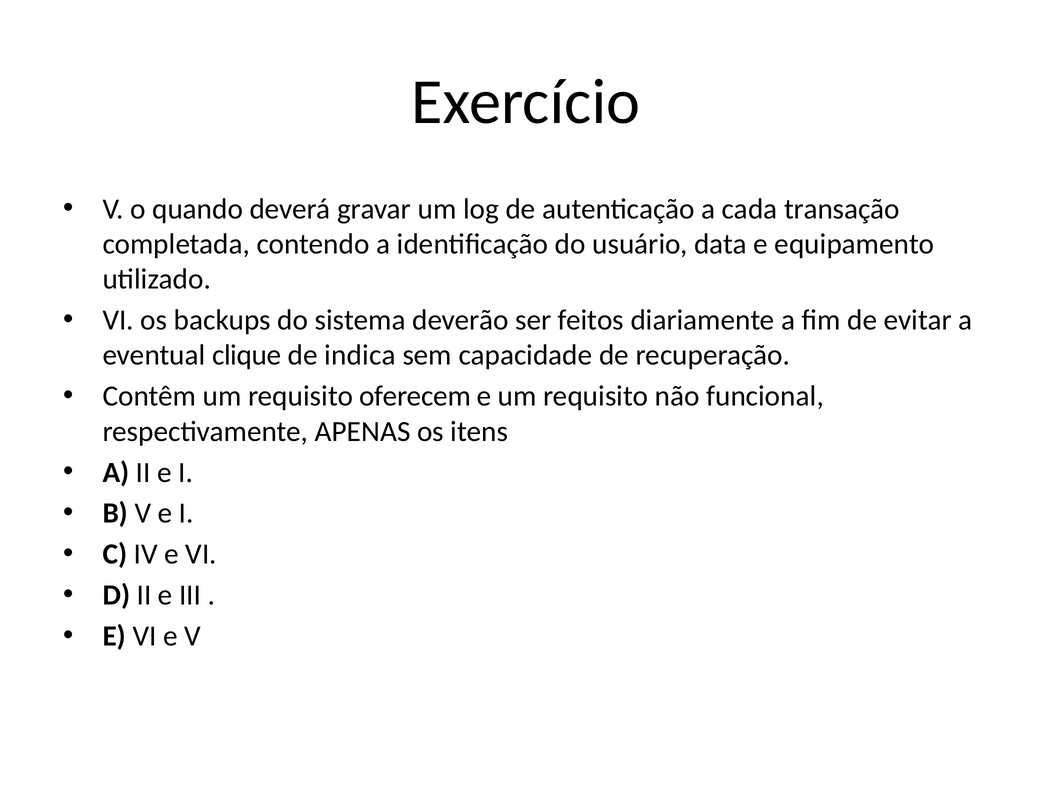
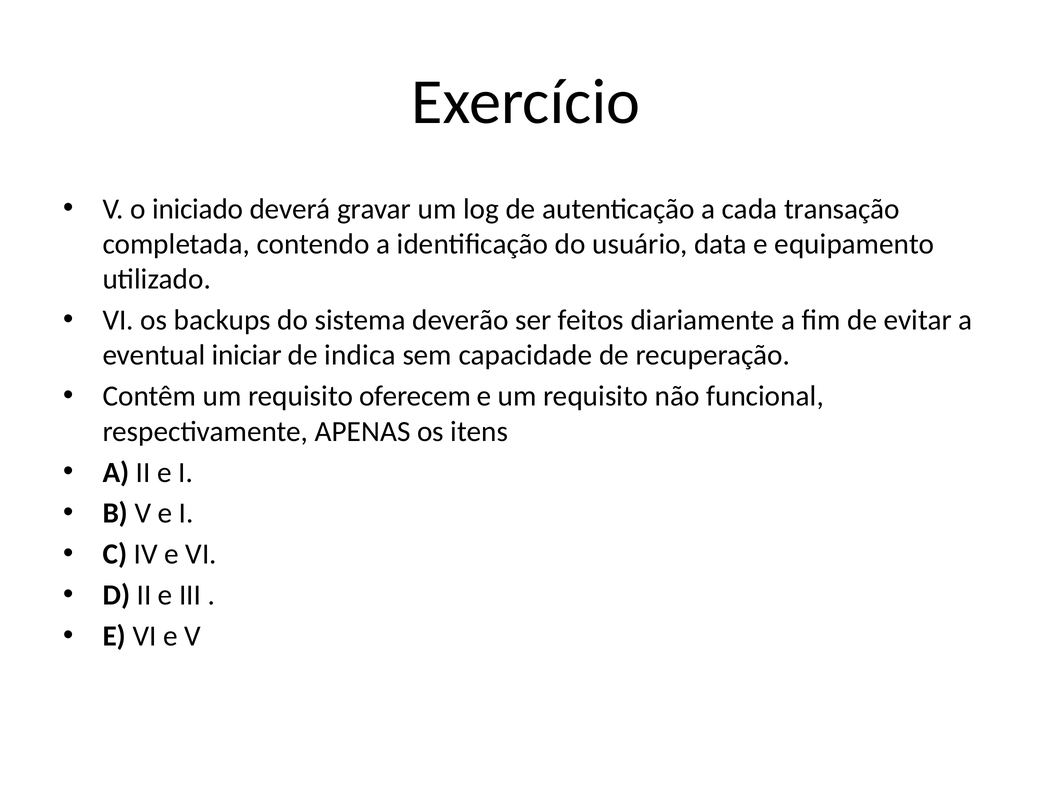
quando: quando -> iniciado
clique: clique -> iniciar
